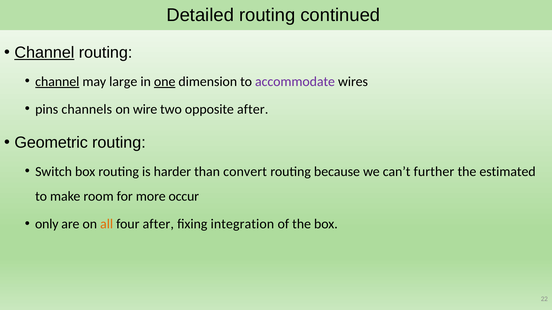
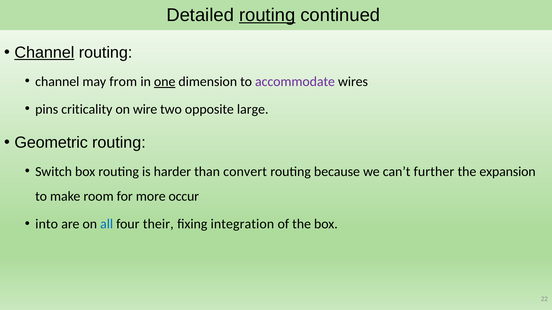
routing at (267, 15) underline: none -> present
channel at (57, 82) underline: present -> none
large: large -> from
channels: channels -> criticality
opposite after: after -> large
estimated: estimated -> expansion
only: only -> into
all colour: orange -> blue
four after: after -> their
